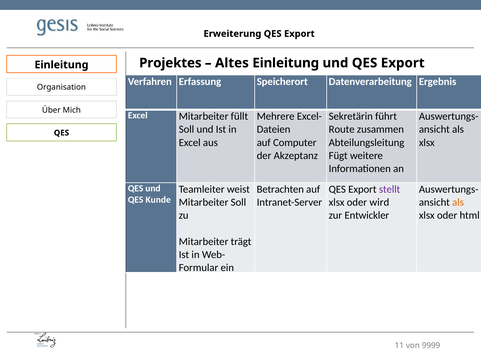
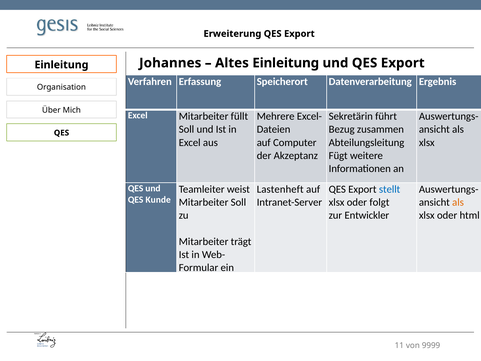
Projektes: Projektes -> Johannes
Route: Route -> Bezug
Betrachten: Betrachten -> Lastenheft
stellt colour: purple -> blue
wird: wird -> folgt
